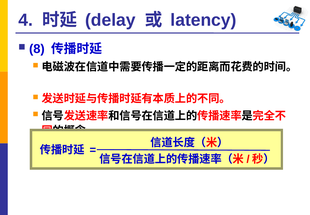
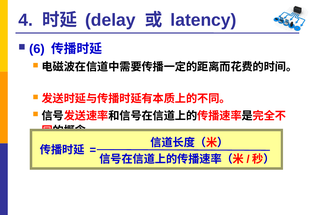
8: 8 -> 6
